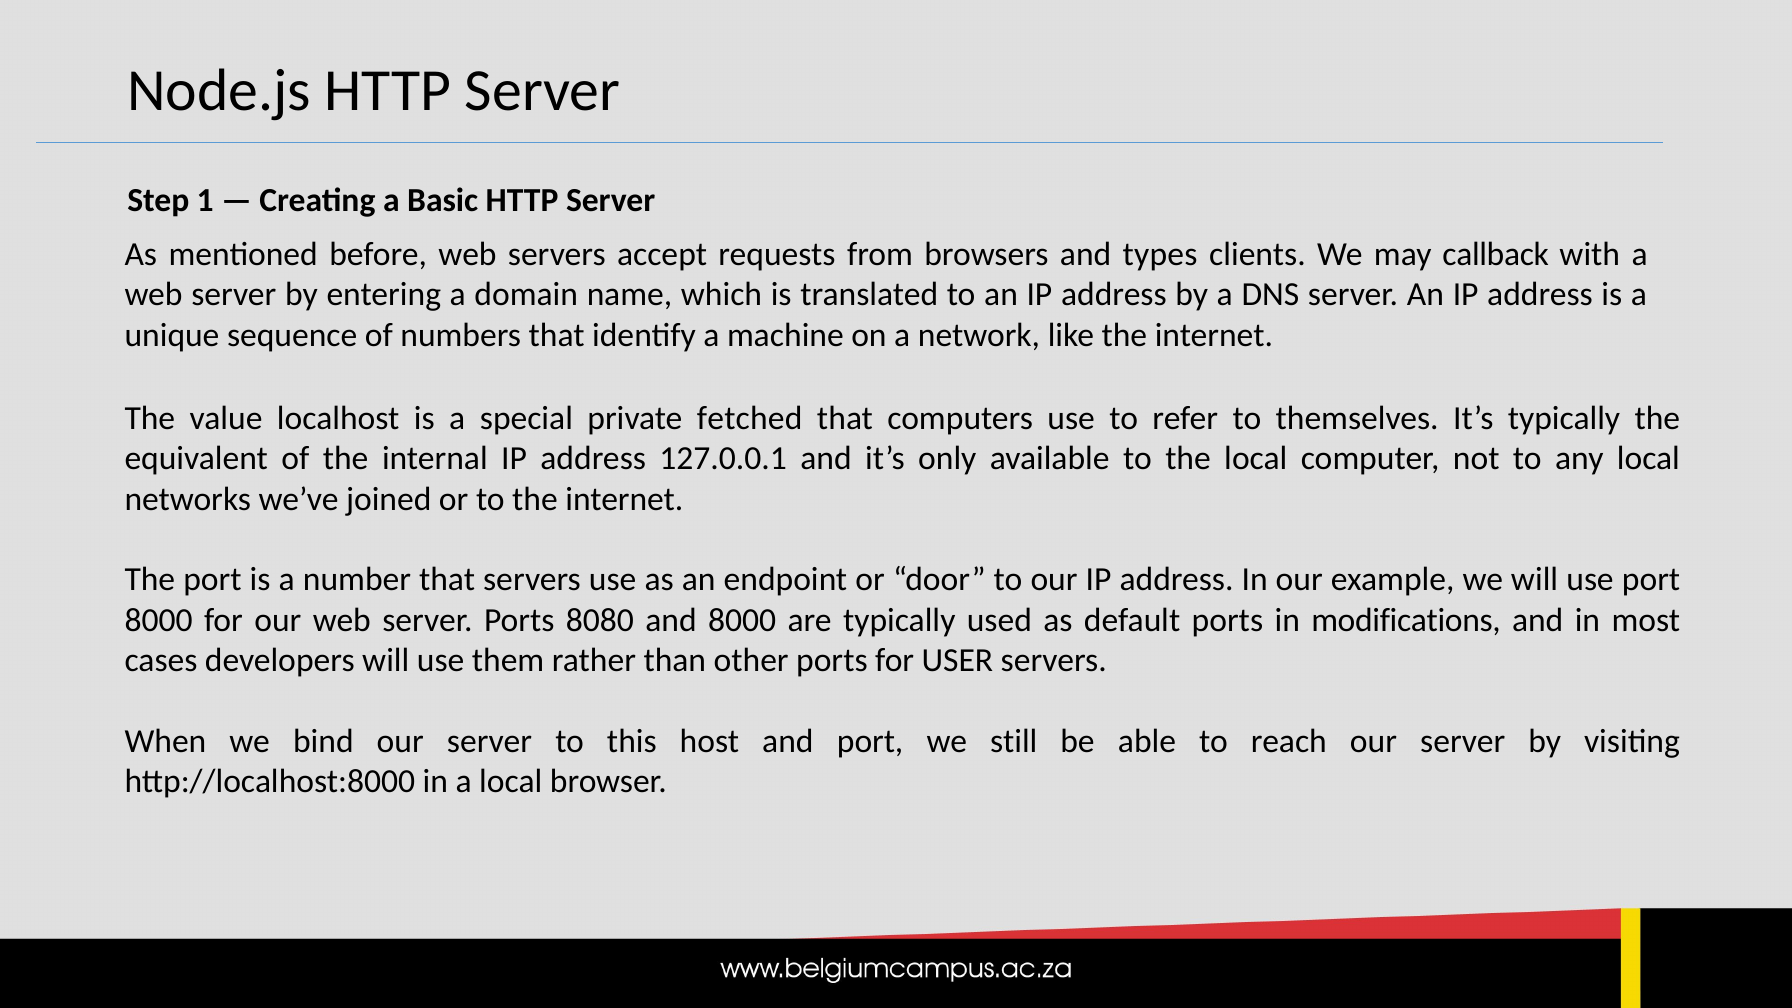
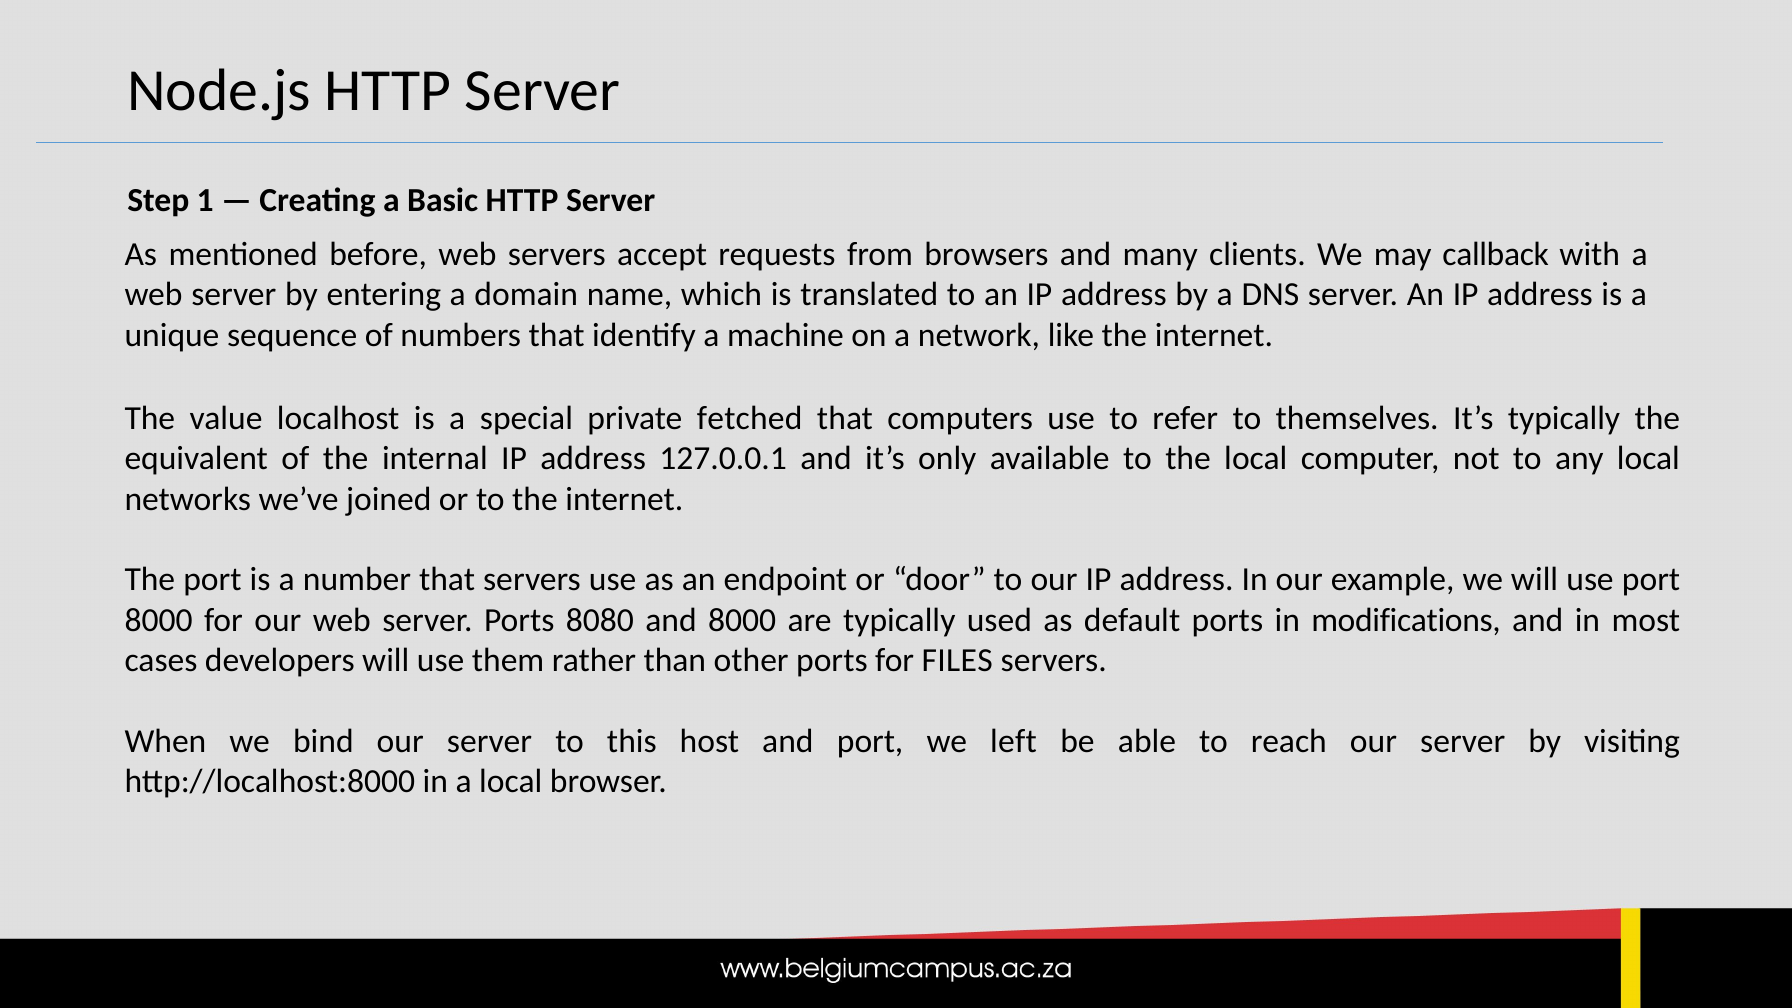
types: types -> many
USER: USER -> FILES
still: still -> left
